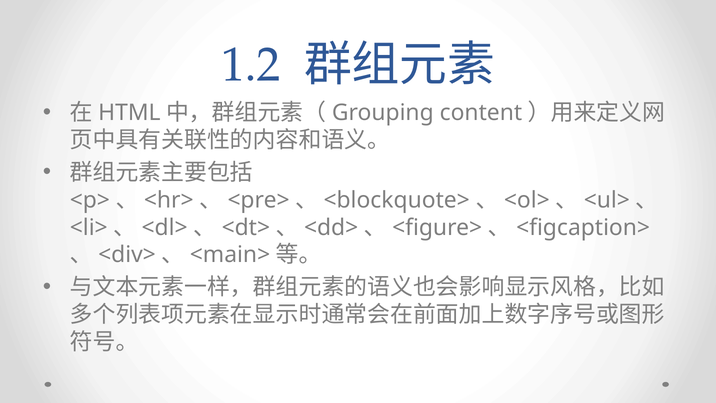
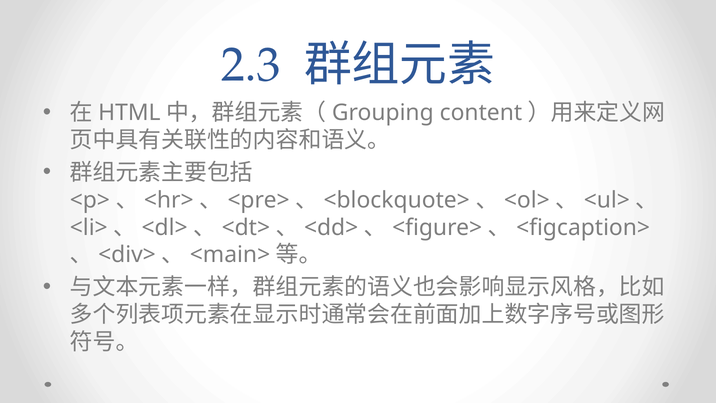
1.2: 1.2 -> 2.3
